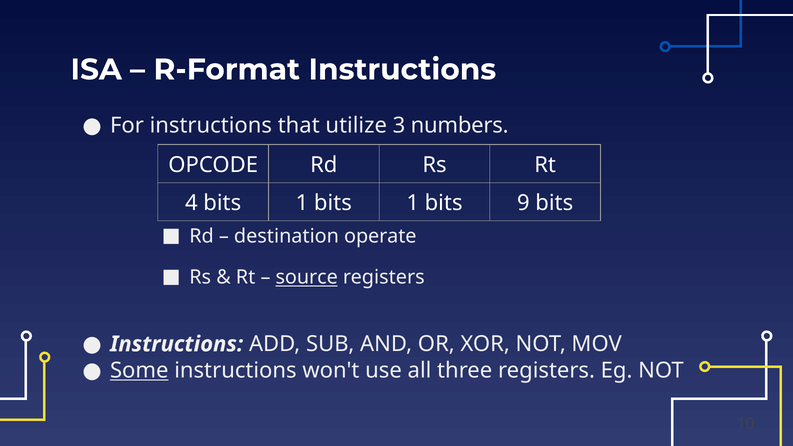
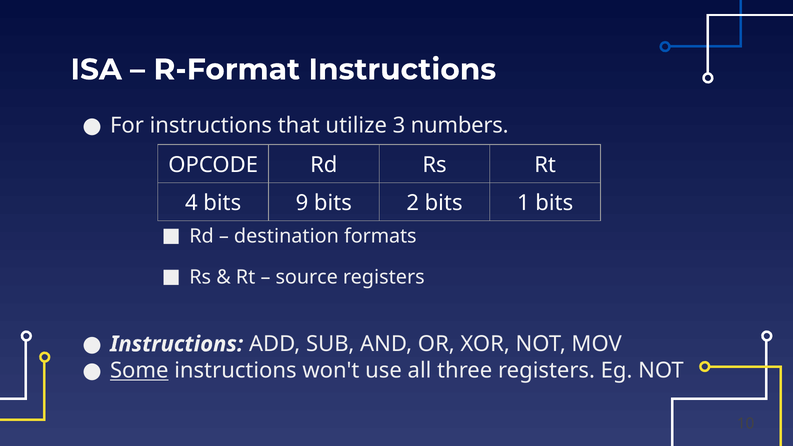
4 bits 1: 1 -> 9
1 at (413, 203): 1 -> 2
9: 9 -> 1
operate: operate -> formats
source underline: present -> none
